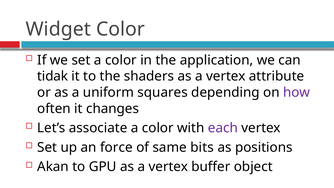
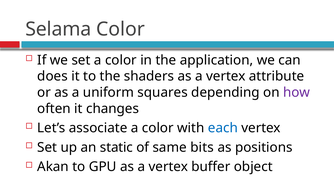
Widget: Widget -> Selama
tidak: tidak -> does
each colour: purple -> blue
force: force -> static
